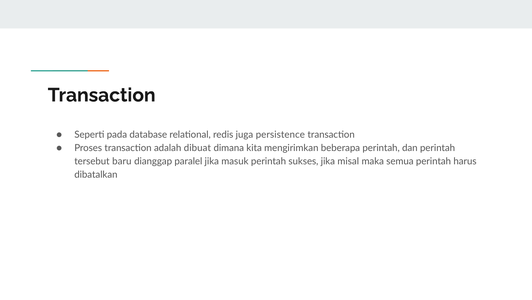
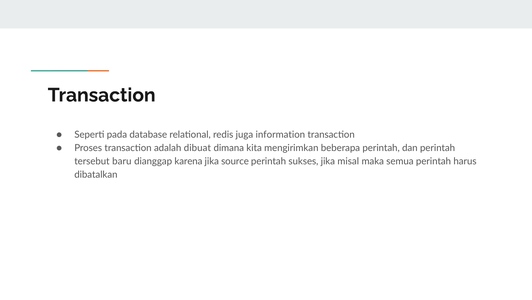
persistence: persistence -> information
paralel: paralel -> karena
masuk: masuk -> source
